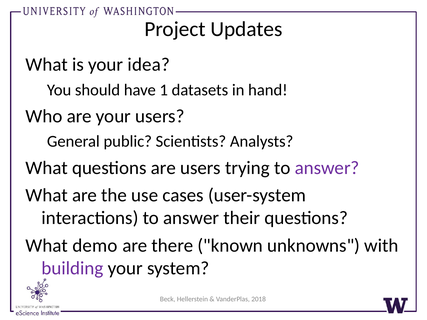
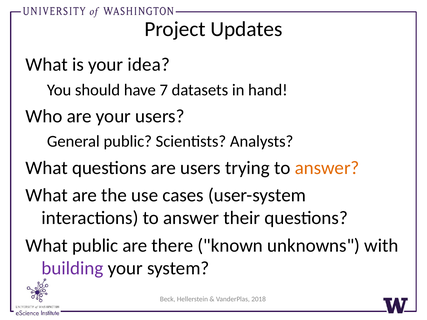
1: 1 -> 7
answer at (327, 168) colour: purple -> orange
What demo: demo -> public
